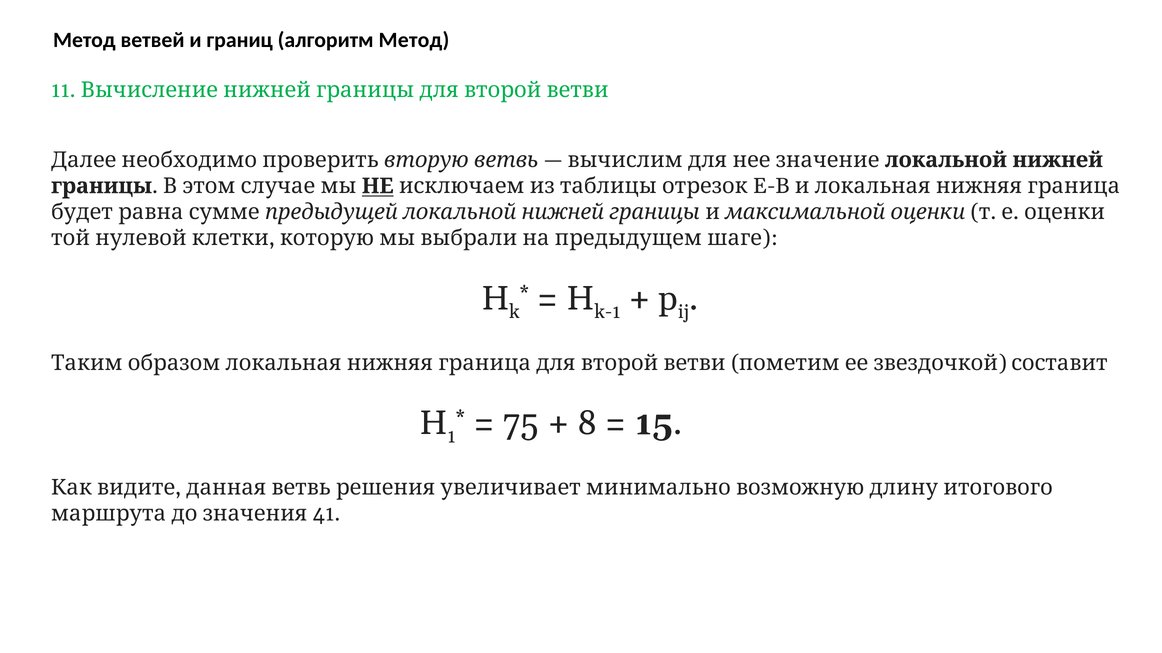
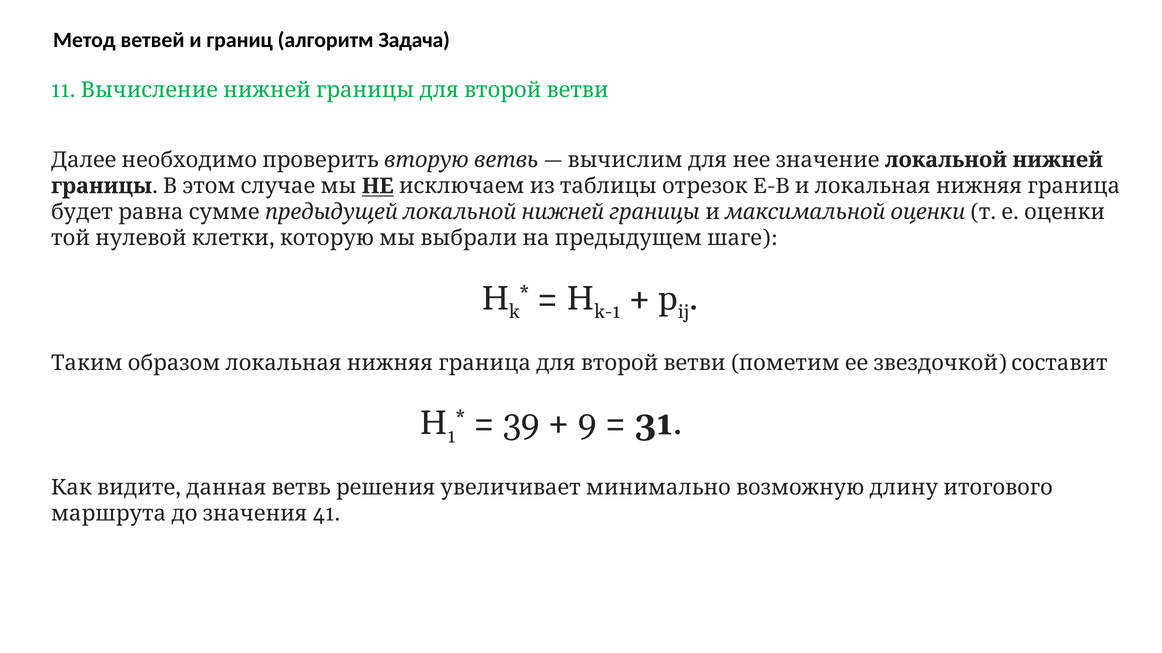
алгоритм Метод: Метод -> Задача
75: 75 -> 39
8: 8 -> 9
15: 15 -> 31
